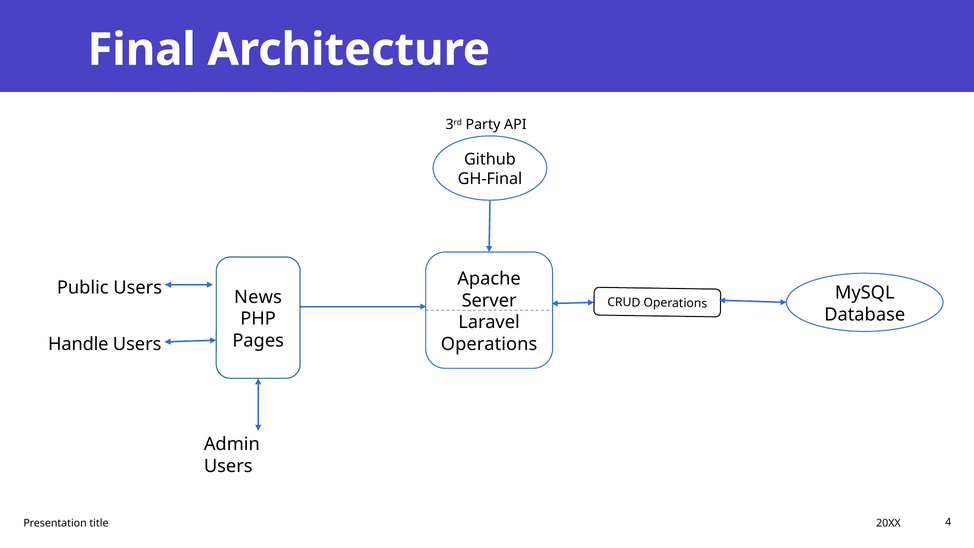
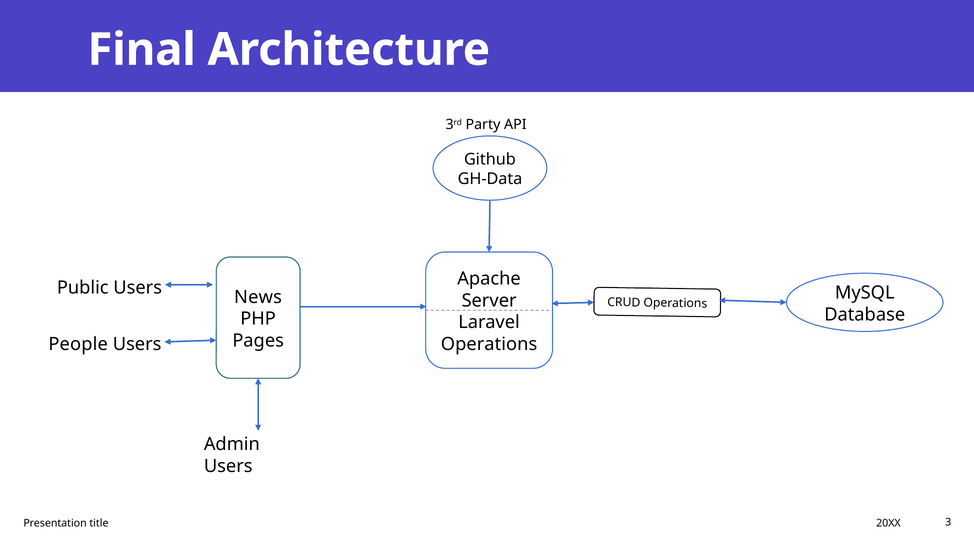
GH-Final: GH-Final -> GH-Data
Handle: Handle -> People
4: 4 -> 3
